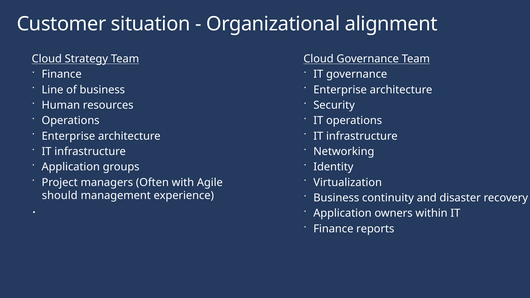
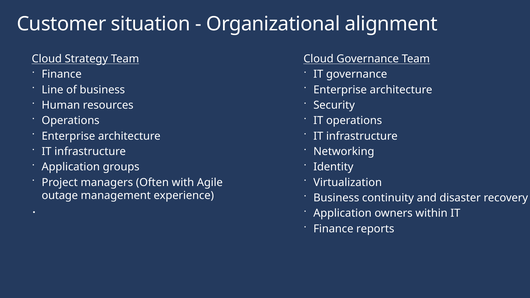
should: should -> outage
